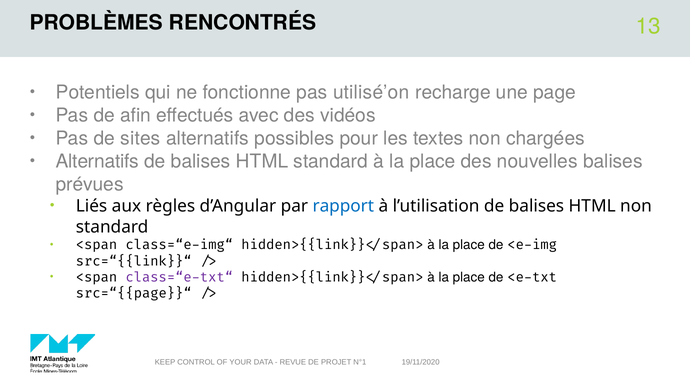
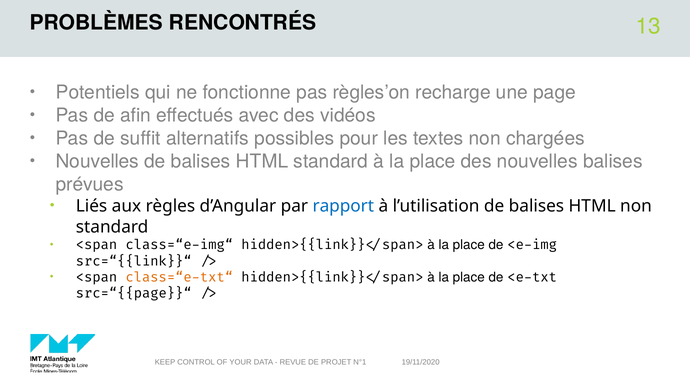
utilisé’on: utilisé’on -> règles’on
sites: sites -> suffit
Alternatifs at (97, 162): Alternatifs -> Nouvelles
class=“e-txt“ colour: purple -> orange
